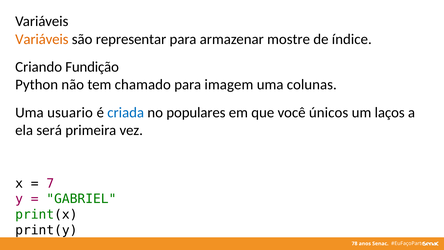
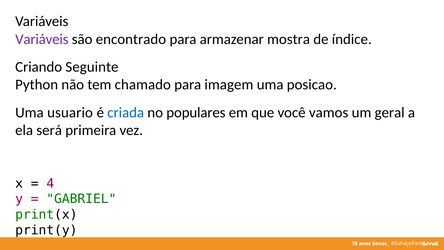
Variáveis at (42, 39) colour: orange -> purple
representar: representar -> encontrado
mostre: mostre -> mostra
Fundição: Fundição -> Seguinte
colunas: colunas -> posicao
únicos: únicos -> vamos
laços: laços -> geral
7: 7 -> 4
